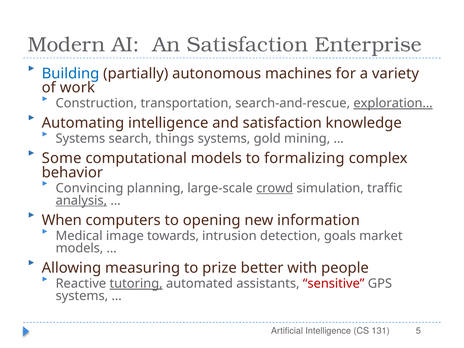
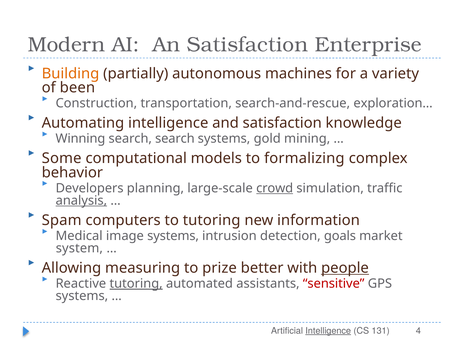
Building colour: blue -> orange
work: work -> been
exploration… underline: present -> none
Systems at (80, 139): Systems -> Winning
search things: things -> search
Convincing: Convincing -> Developers
When: When -> Spam
to opening: opening -> tutoring
image towards: towards -> systems
models at (79, 248): models -> system
people underline: none -> present
Intelligence at (328, 331) underline: none -> present
5: 5 -> 4
